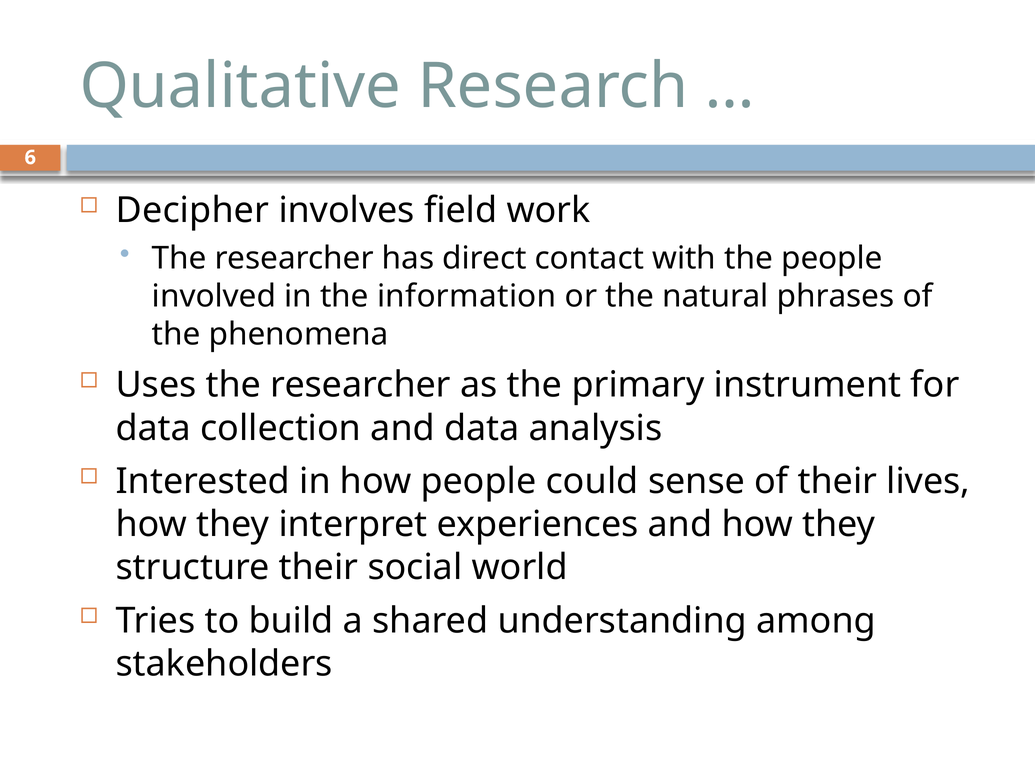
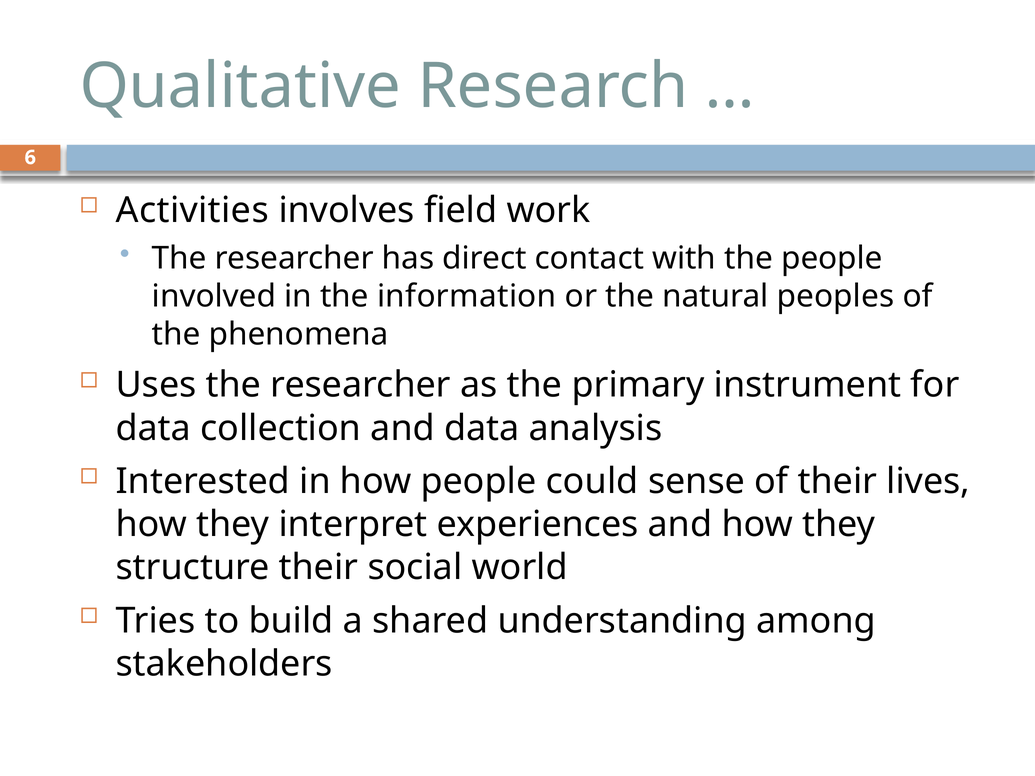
Decipher: Decipher -> Activities
phrases: phrases -> peoples
